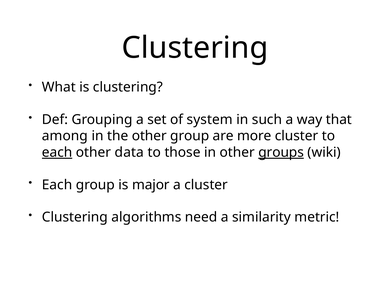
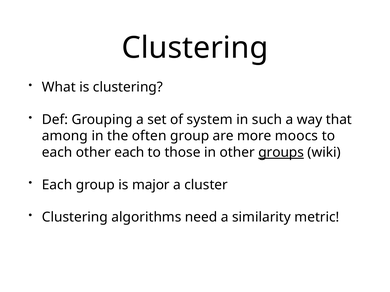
the other: other -> often
more cluster: cluster -> moocs
each at (57, 153) underline: present -> none
other data: data -> each
